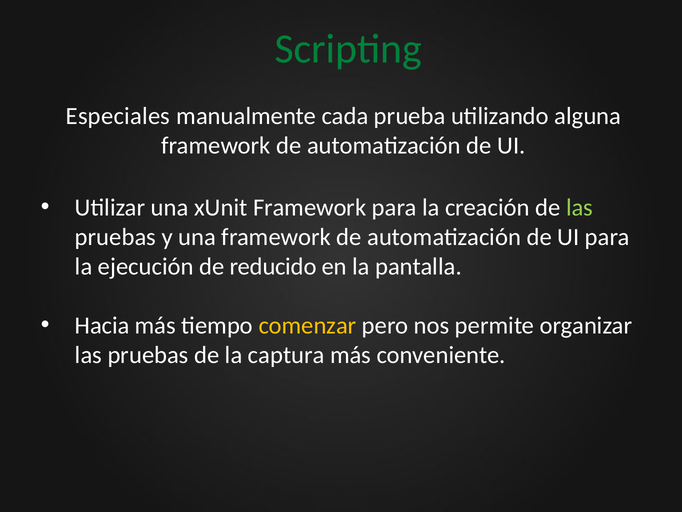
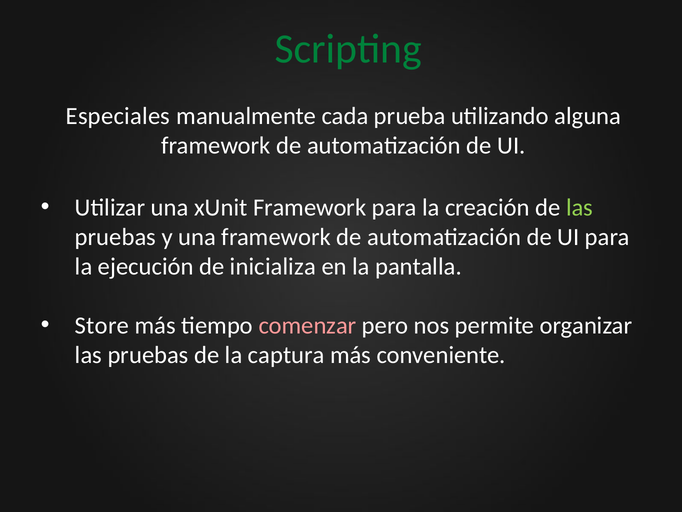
reducido: reducido -> inicializa
Hacia: Hacia -> Store
comenzar colour: yellow -> pink
